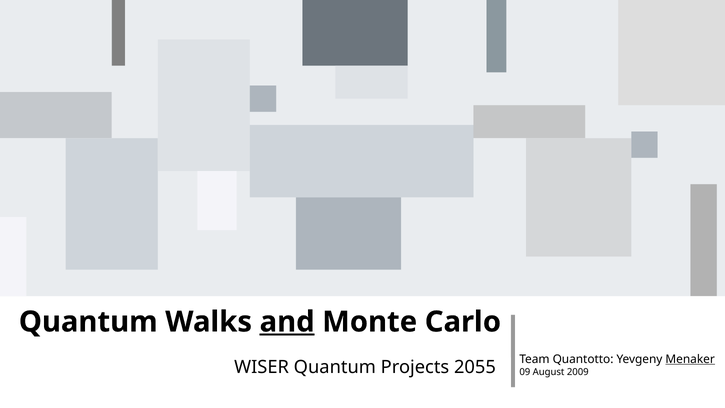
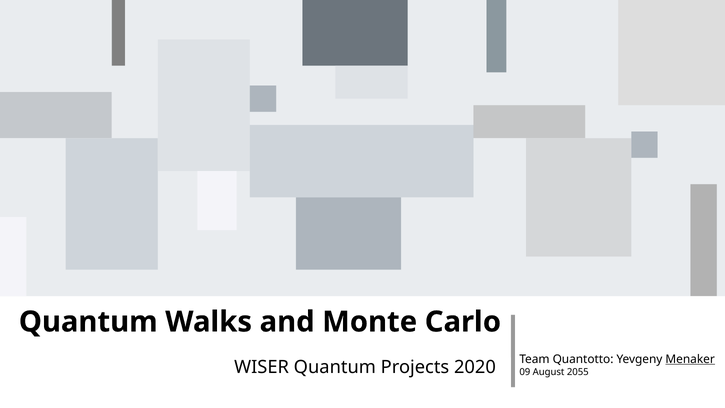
and underline: present -> none
2055: 2055 -> 2020
2009: 2009 -> 2055
